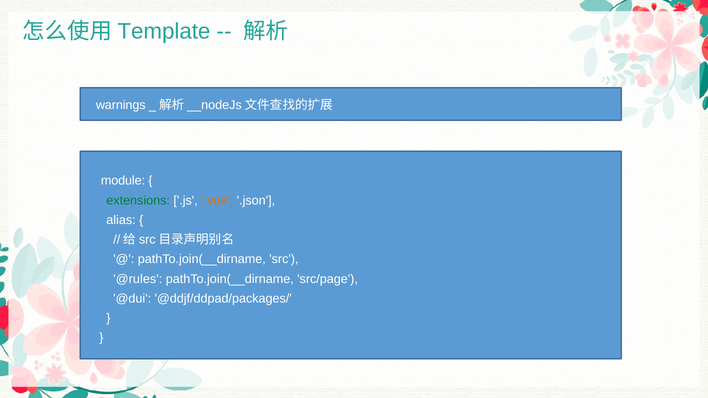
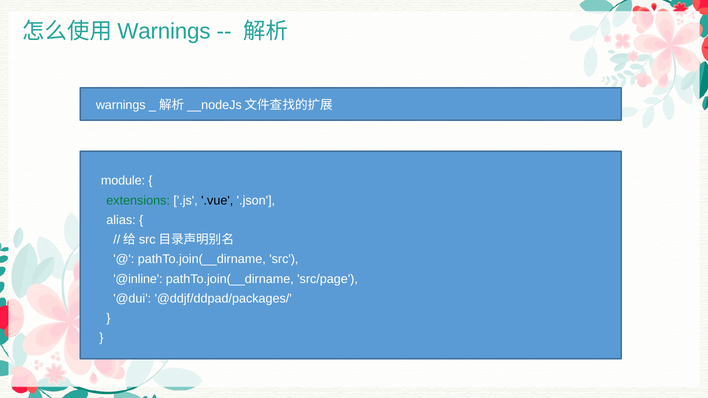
Template at (164, 31): Template -> Warnings
.vue colour: orange -> black
@rules: @rules -> @inline
